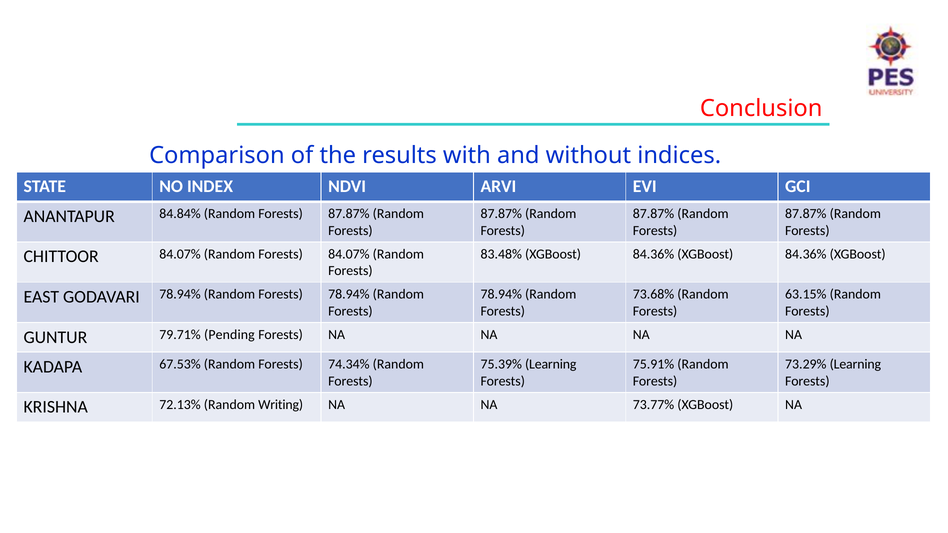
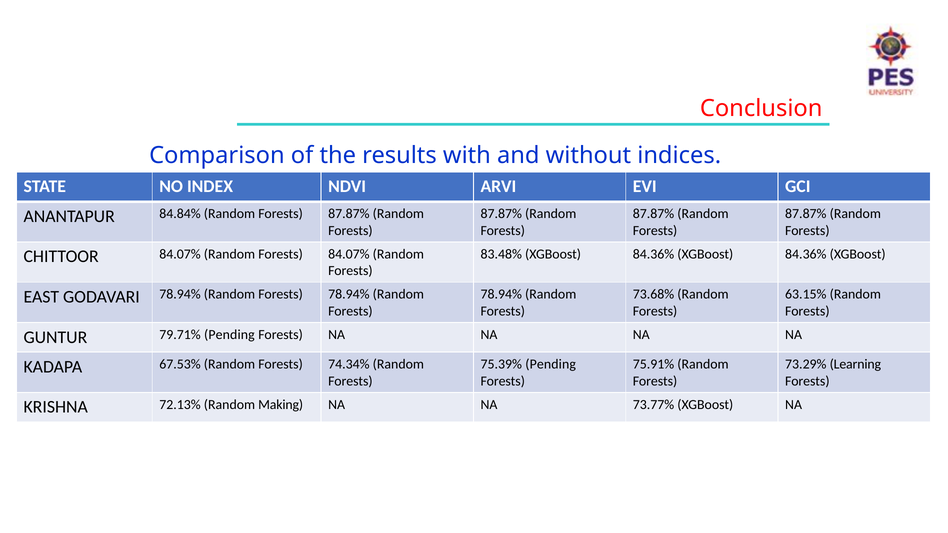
75.39% Learning: Learning -> Pending
Writing: Writing -> Making
